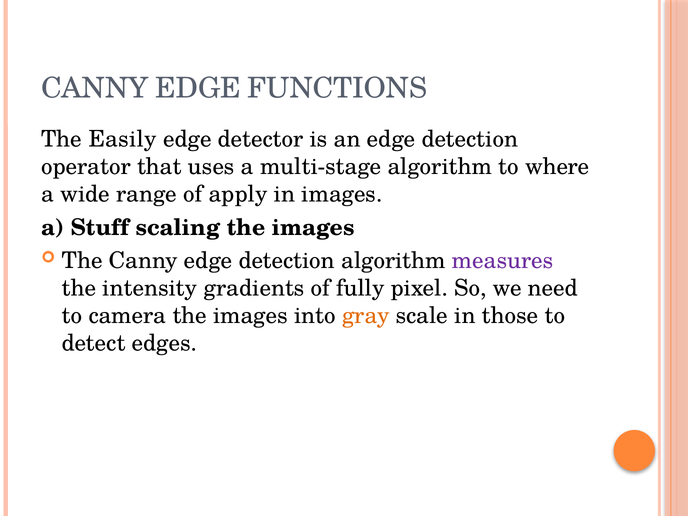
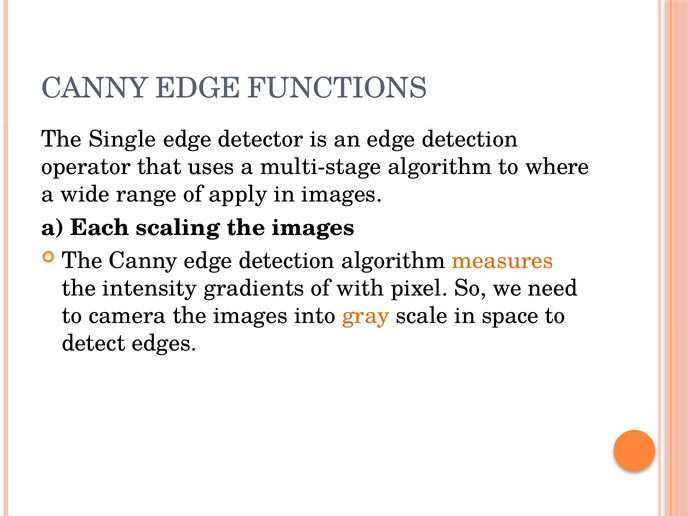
Easily: Easily -> Single
Stuff: Stuff -> Each
measures colour: purple -> orange
fully: fully -> with
those: those -> space
